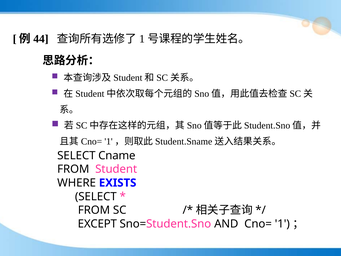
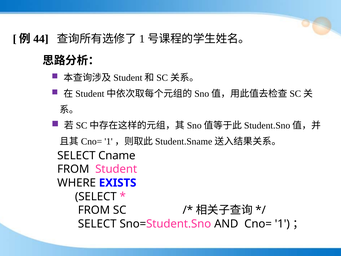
EXCEPT at (97, 224): EXCEPT -> SELECT
